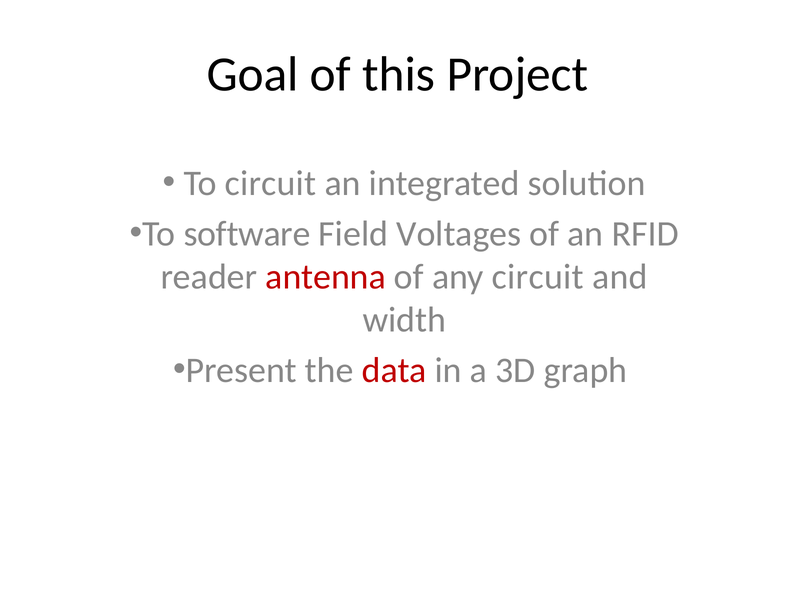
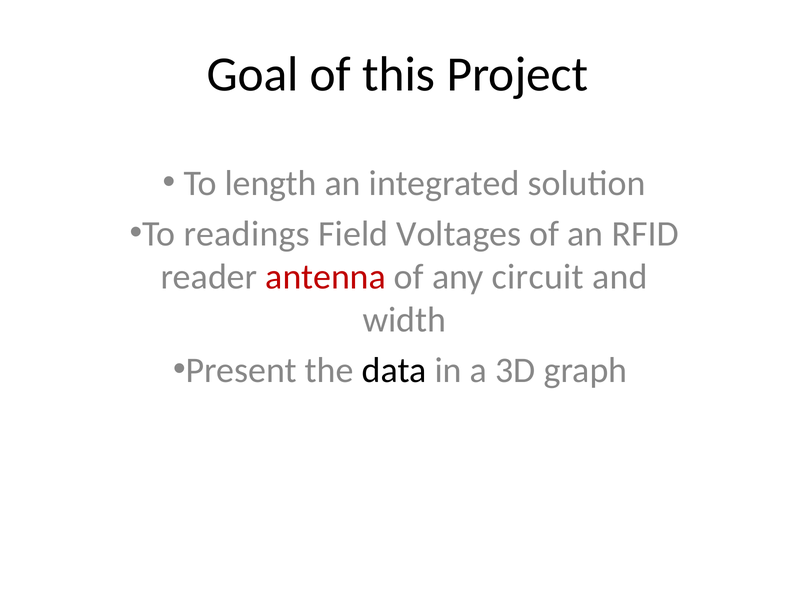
To circuit: circuit -> length
software: software -> readings
data colour: red -> black
